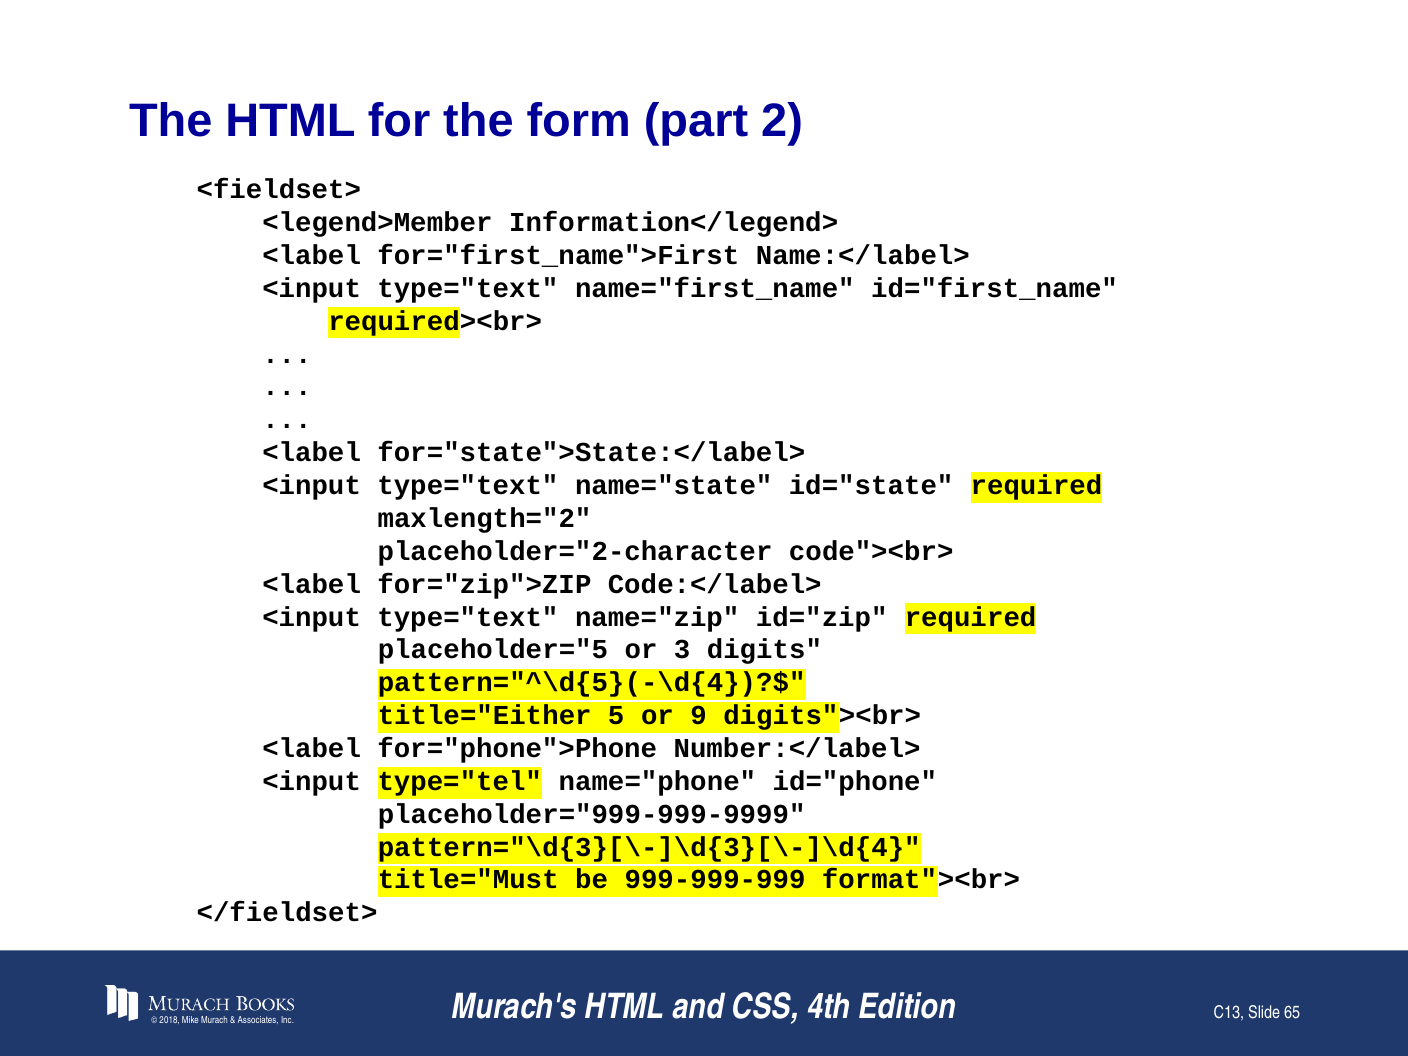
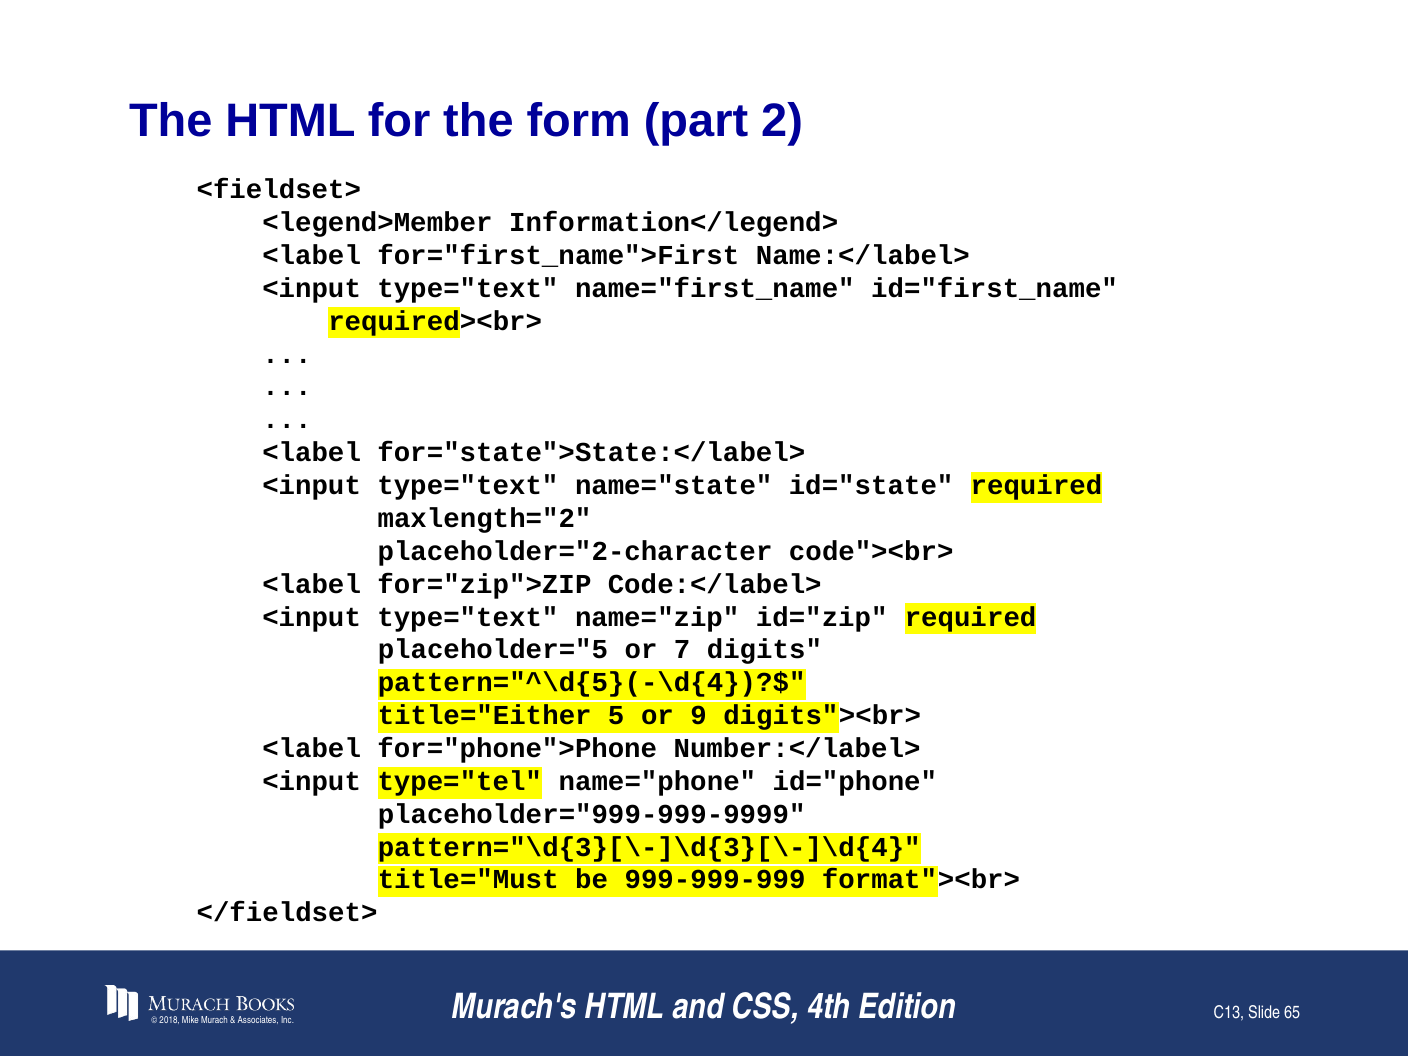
3: 3 -> 7
